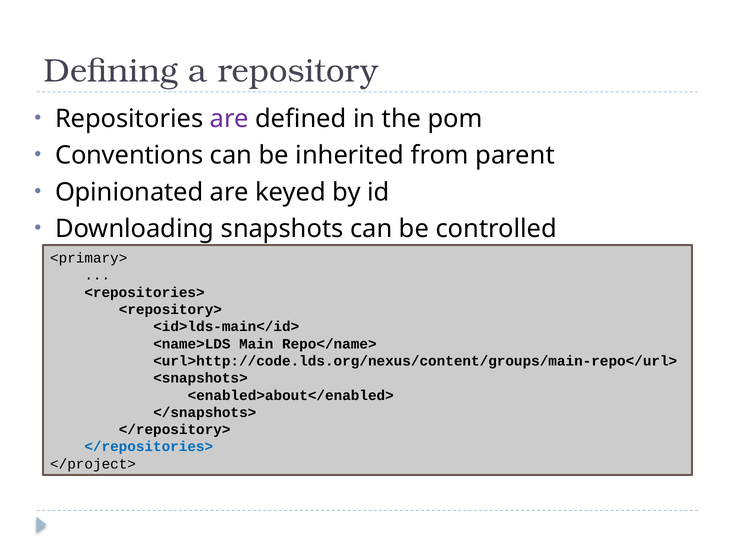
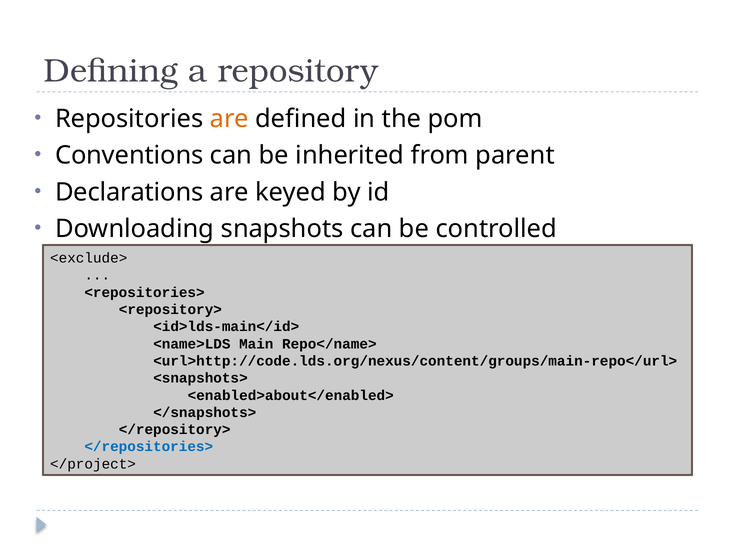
are at (229, 119) colour: purple -> orange
Opinionated: Opinionated -> Declarations
<primary>: <primary> -> <exclude>
